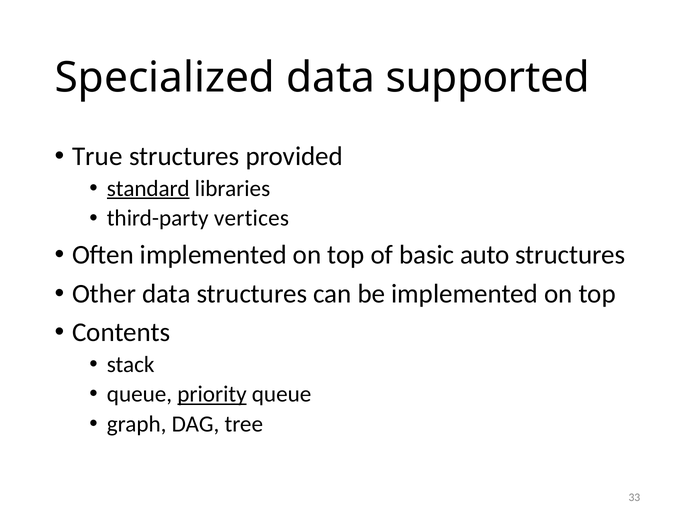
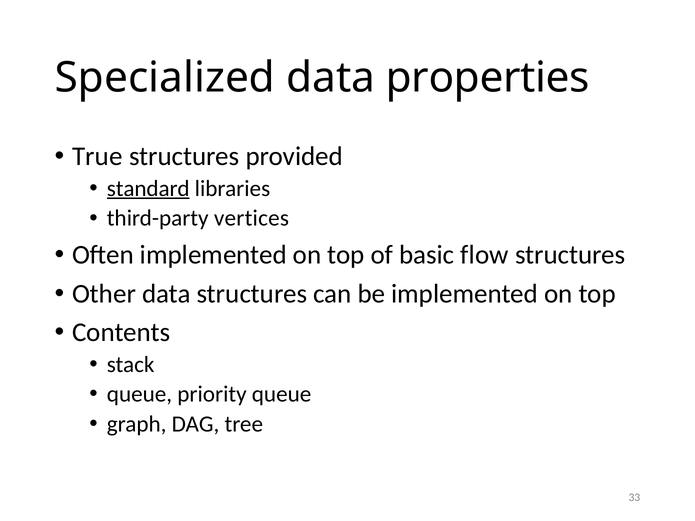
supported: supported -> properties
auto: auto -> flow
priority underline: present -> none
